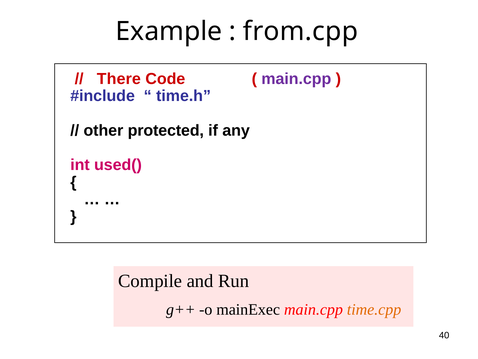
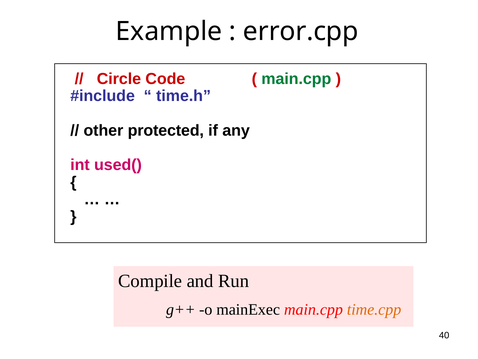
from.cpp: from.cpp -> error.cpp
There: There -> Circle
main.cpp at (296, 79) colour: purple -> green
